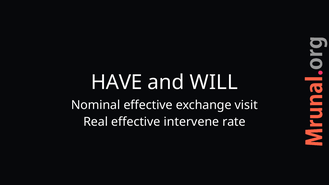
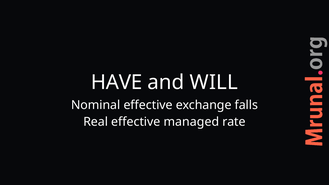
visit: visit -> falls
intervene: intervene -> managed
